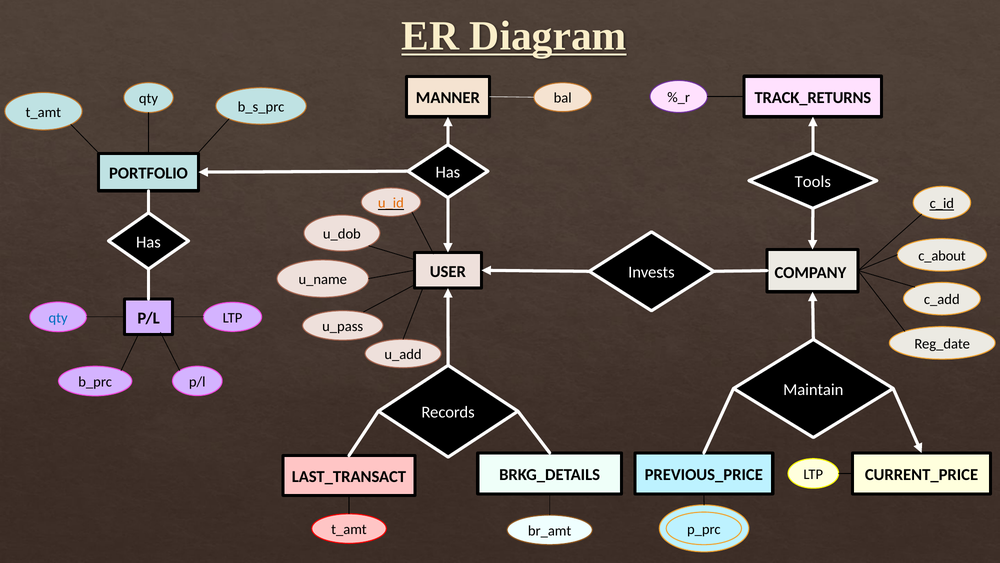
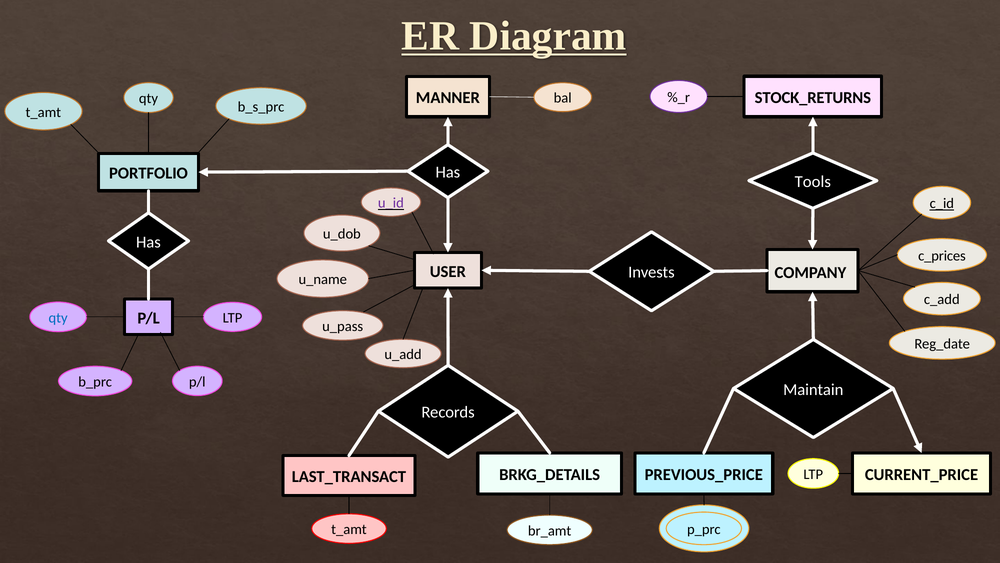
TRACK_RETURNS: TRACK_RETURNS -> STOCK_RETURNS
u_id colour: orange -> purple
c_about: c_about -> c_prices
